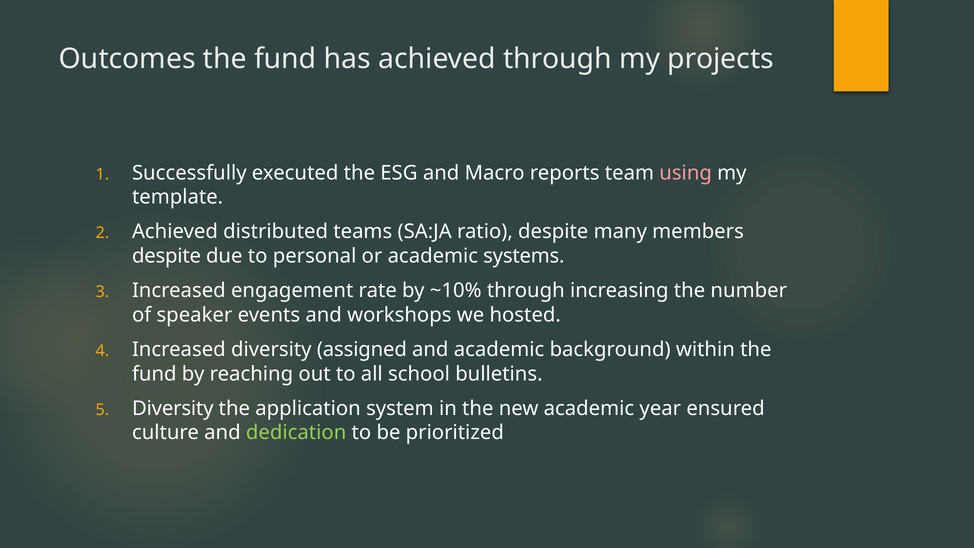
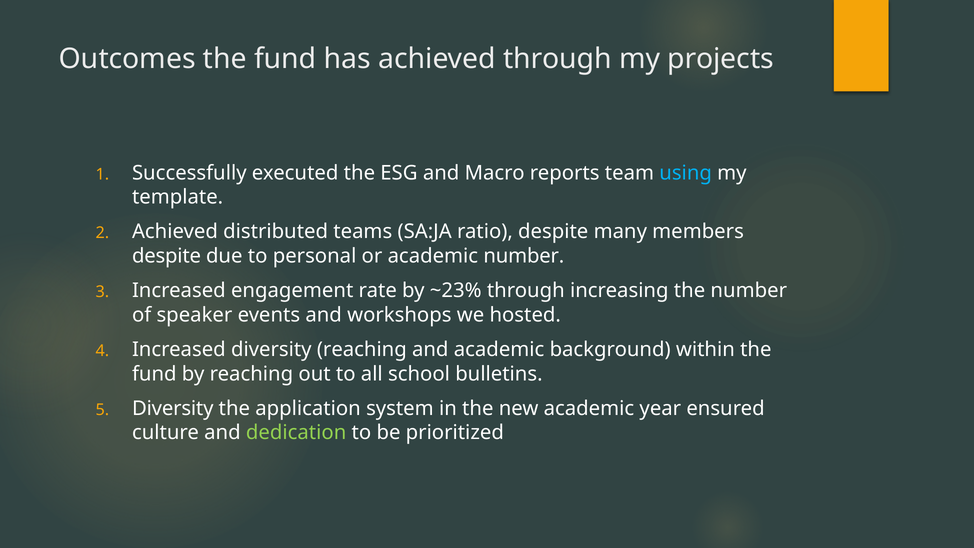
using colour: pink -> light blue
academic systems: systems -> number
~10%: ~10% -> ~23%
diversity assigned: assigned -> reaching
